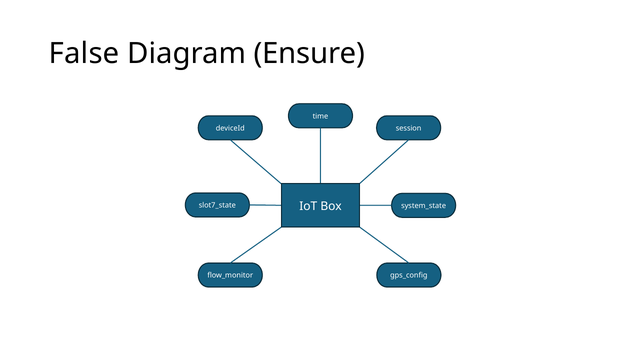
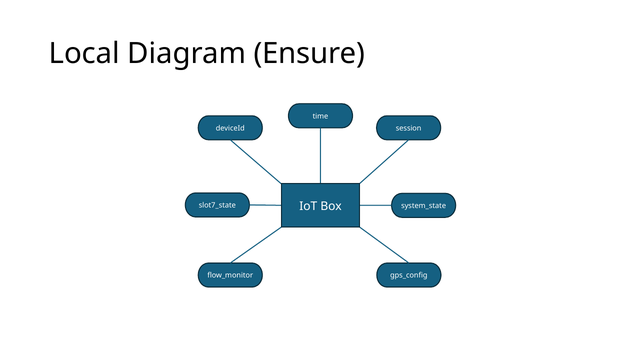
False: False -> Local
